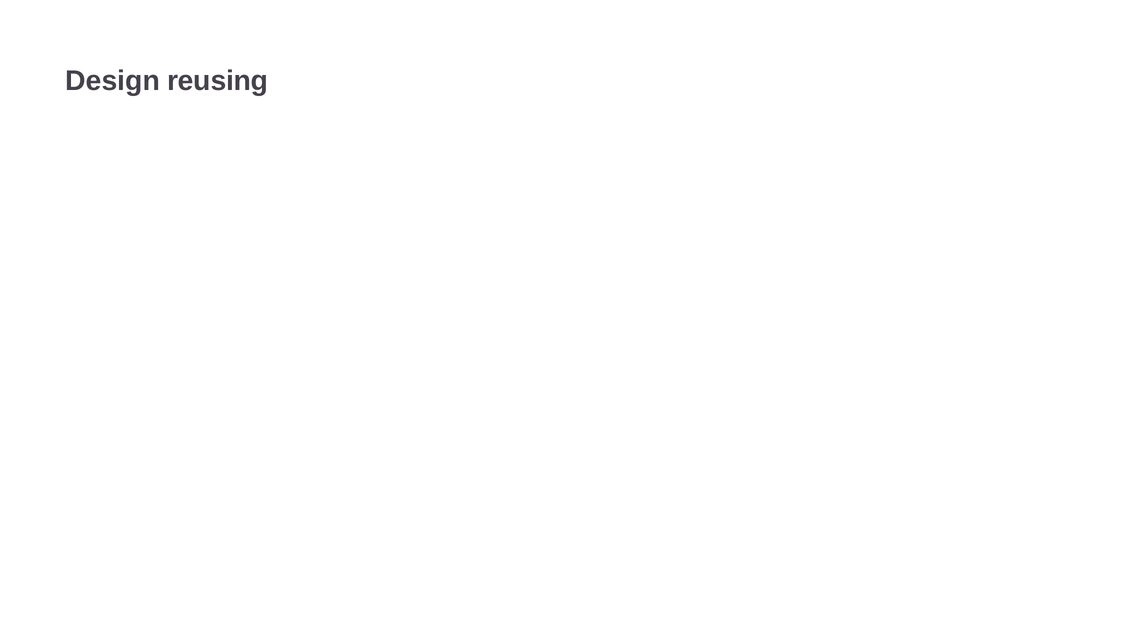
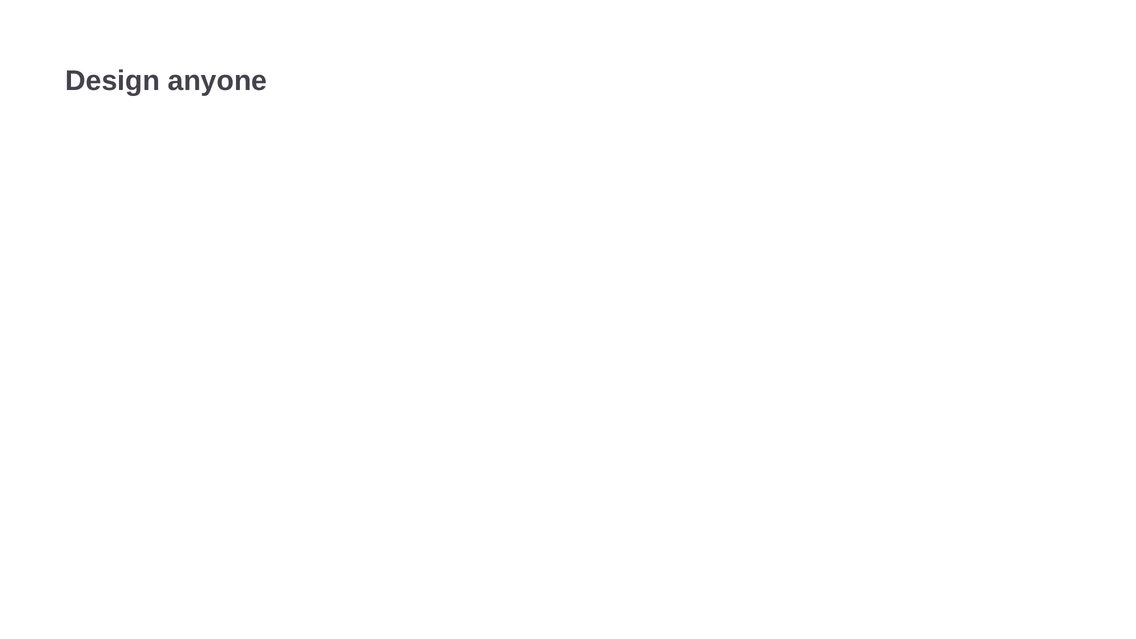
reusing: reusing -> anyone
